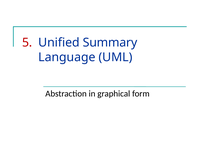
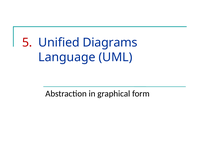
Summary: Summary -> Diagrams
